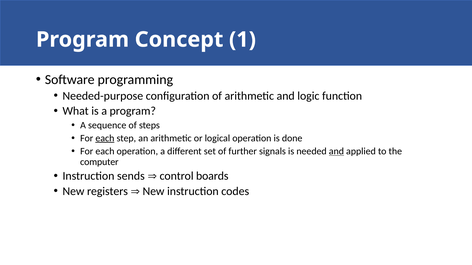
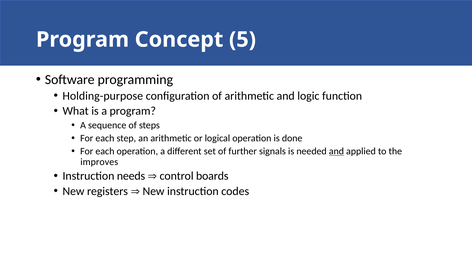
1: 1 -> 5
Needed-purpose: Needed-purpose -> Holding-purpose
each at (105, 138) underline: present -> none
computer: computer -> improves
sends: sends -> needs
